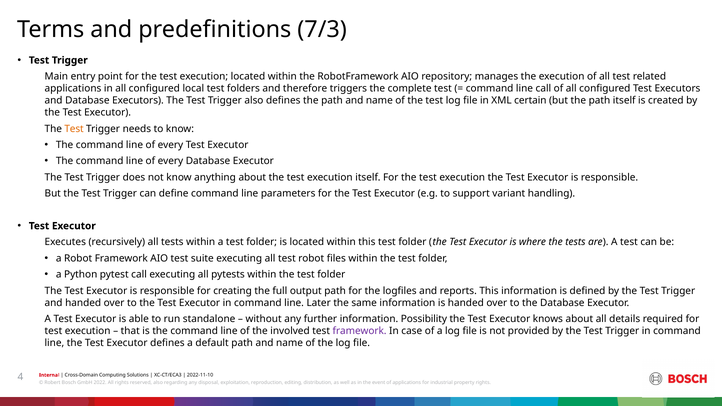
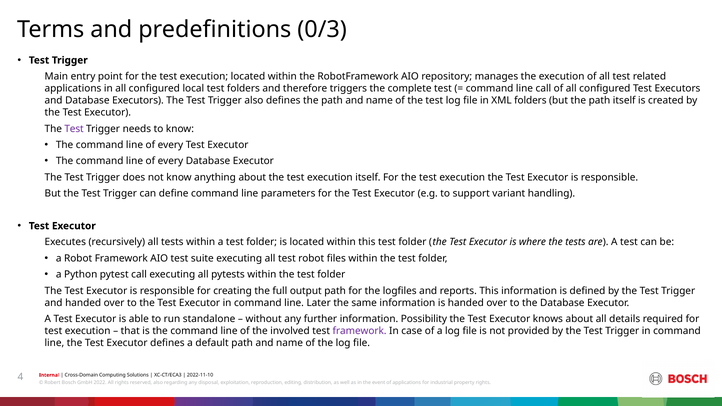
7/3: 7/3 -> 0/3
XML certain: certain -> folders
Test at (74, 129) colour: orange -> purple
